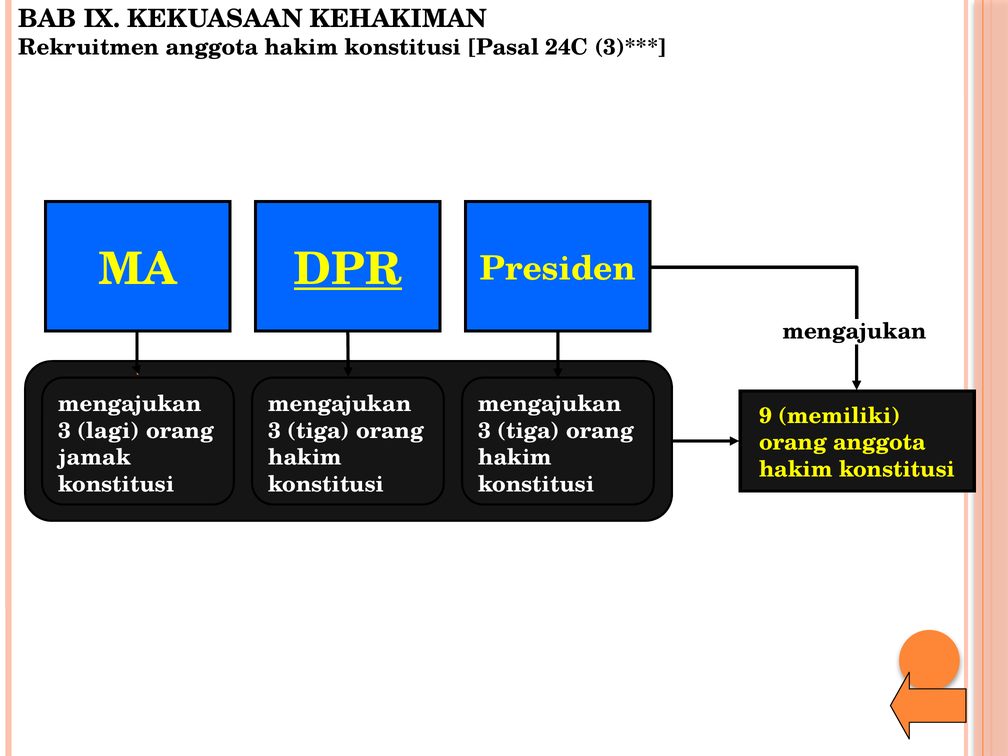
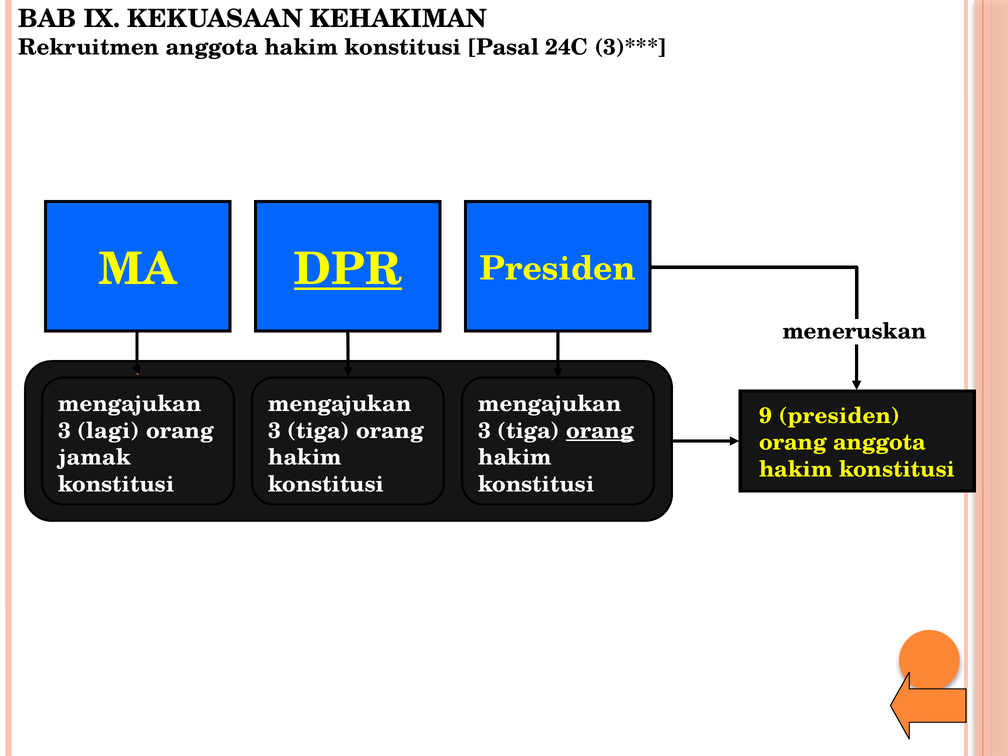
mengajukan at (855, 331): mengajukan -> meneruskan
9 memiliki: memiliki -> presiden
orang at (600, 431) underline: none -> present
